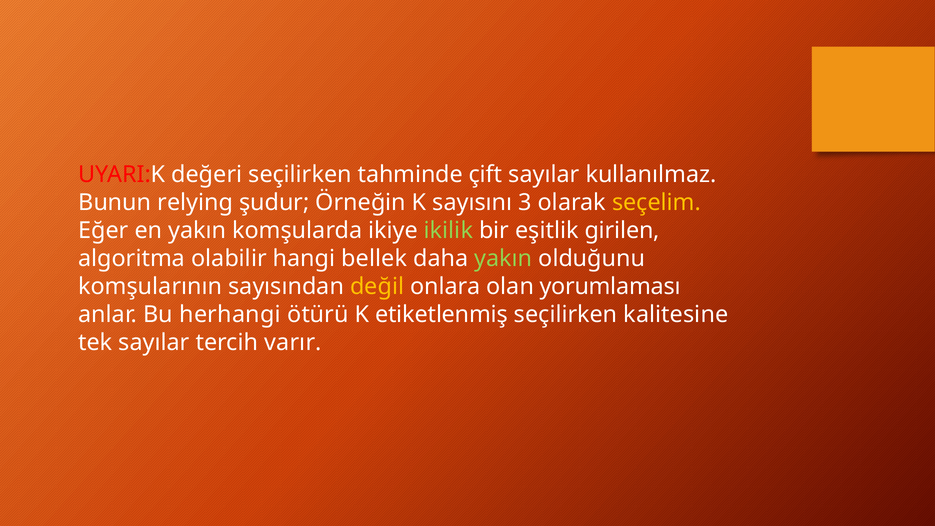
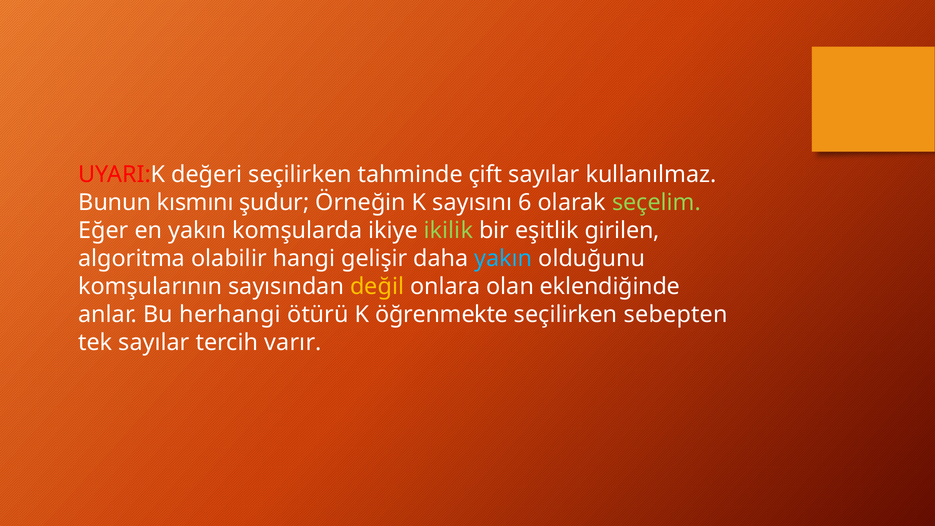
relying: relying -> kısmını
3: 3 -> 6
seçelim colour: yellow -> light green
bellek: bellek -> gelişir
yakın at (503, 258) colour: light green -> light blue
yorumlaması: yorumlaması -> eklendiğinde
etiketlenmiş: etiketlenmiş -> öğrenmekte
kalitesine: kalitesine -> sebepten
